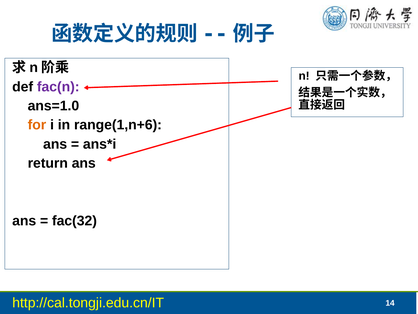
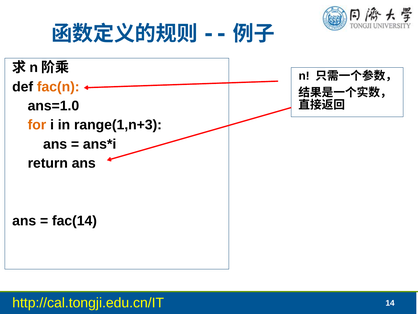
fac(n colour: purple -> orange
range(1,n+6: range(1,n+6 -> range(1,n+3
fac(32: fac(32 -> fac(14
